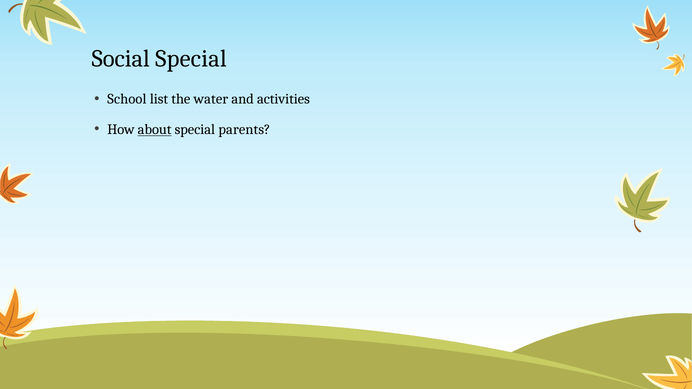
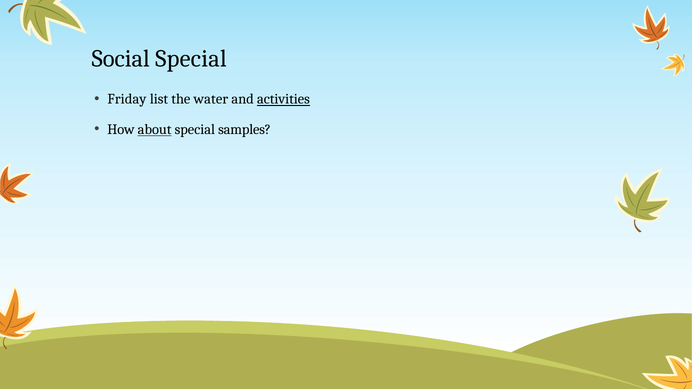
School: School -> Friday
activities underline: none -> present
parents: parents -> samples
